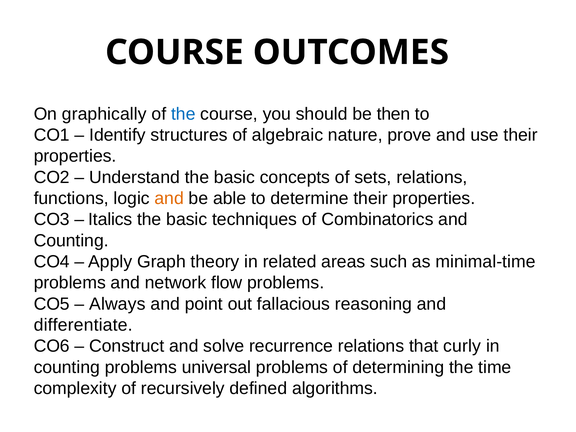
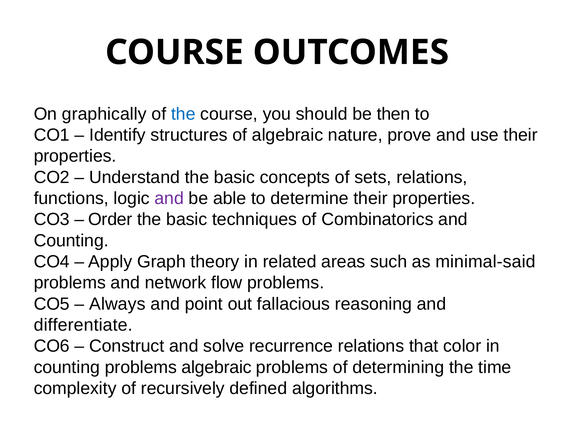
and at (169, 198) colour: orange -> purple
Italics: Italics -> Order
minimal-time: minimal-time -> minimal-said
curly: curly -> color
problems universal: universal -> algebraic
